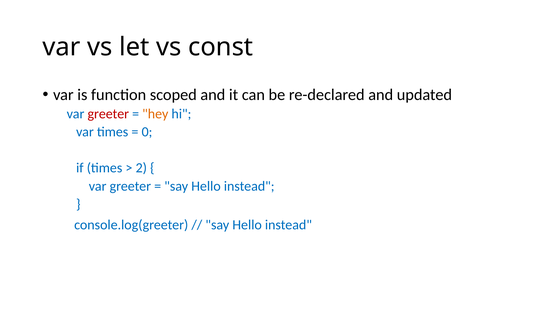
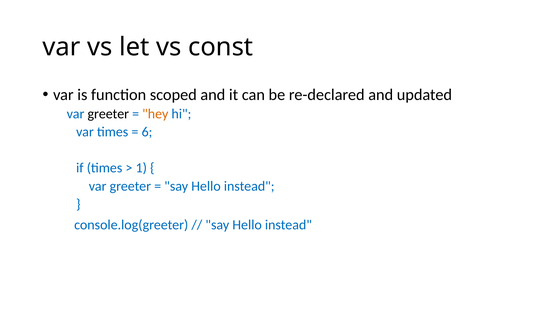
greeter at (108, 114) colour: red -> black
0: 0 -> 6
2: 2 -> 1
